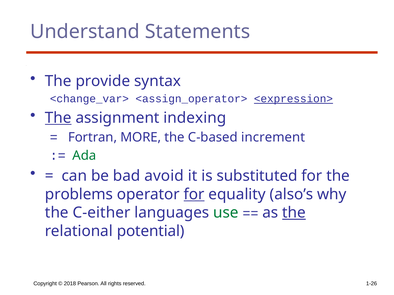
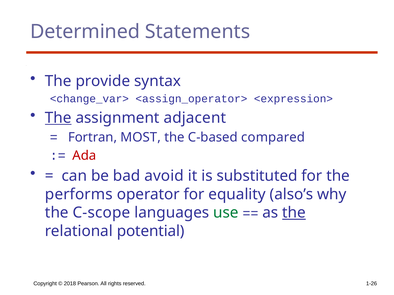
Understand: Understand -> Determined
<expression> underline: present -> none
indexing: indexing -> adjacent
MORE: MORE -> MOST
increment: increment -> compared
Ada colour: green -> red
problems: problems -> performs
for at (194, 195) underline: present -> none
C-either: C-either -> C-scope
